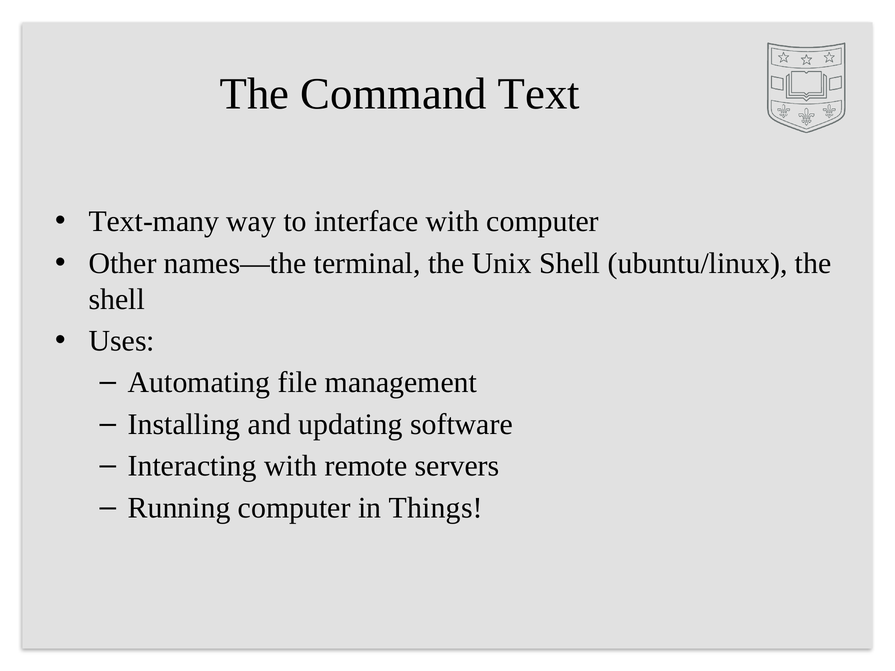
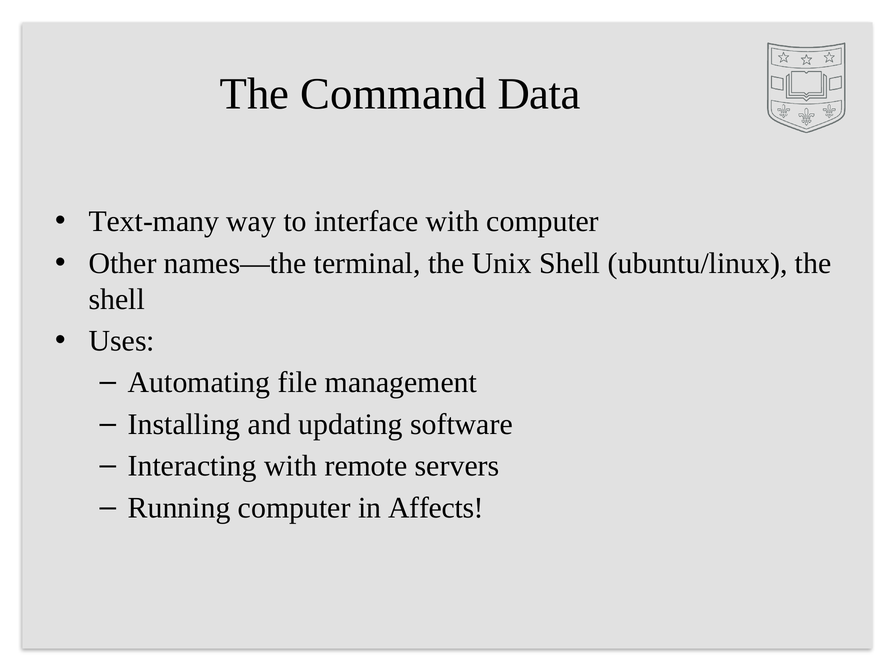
Text: Text -> Data
Things: Things -> Affects
